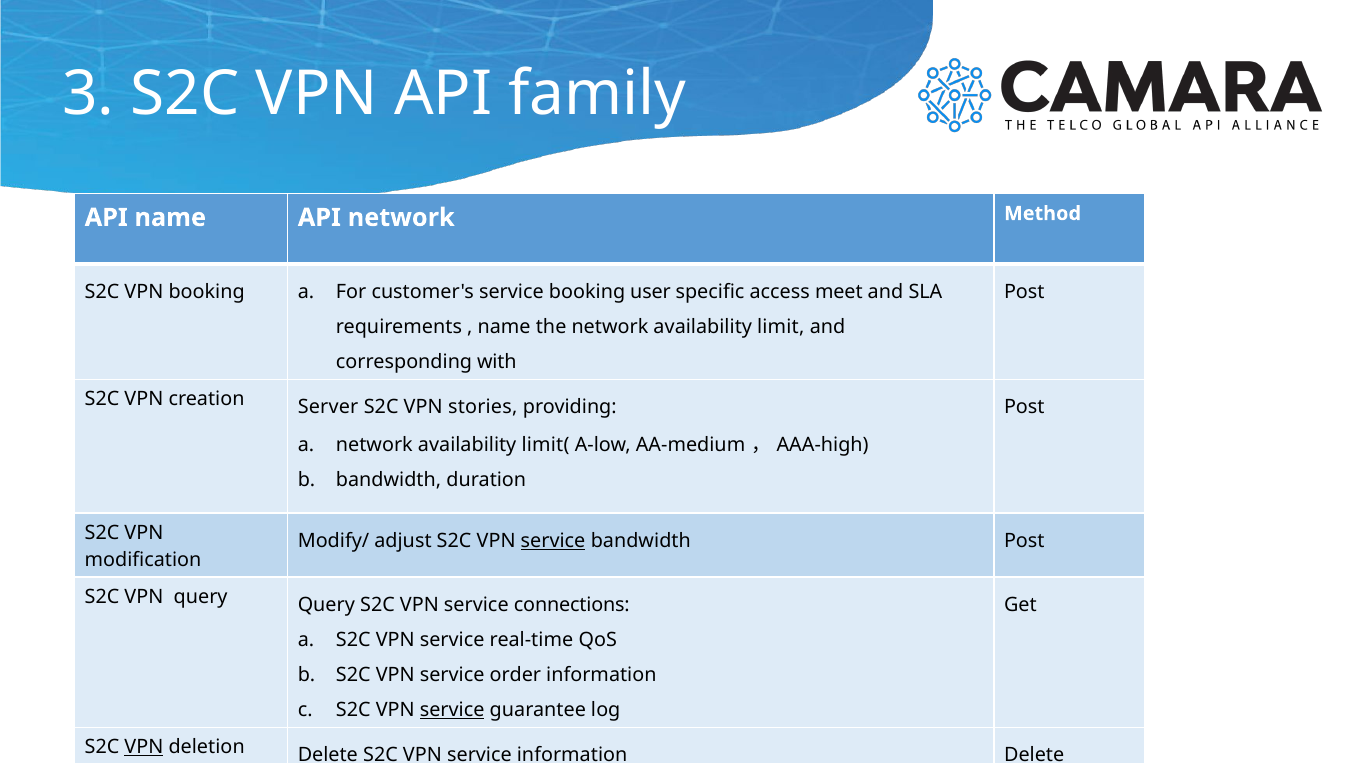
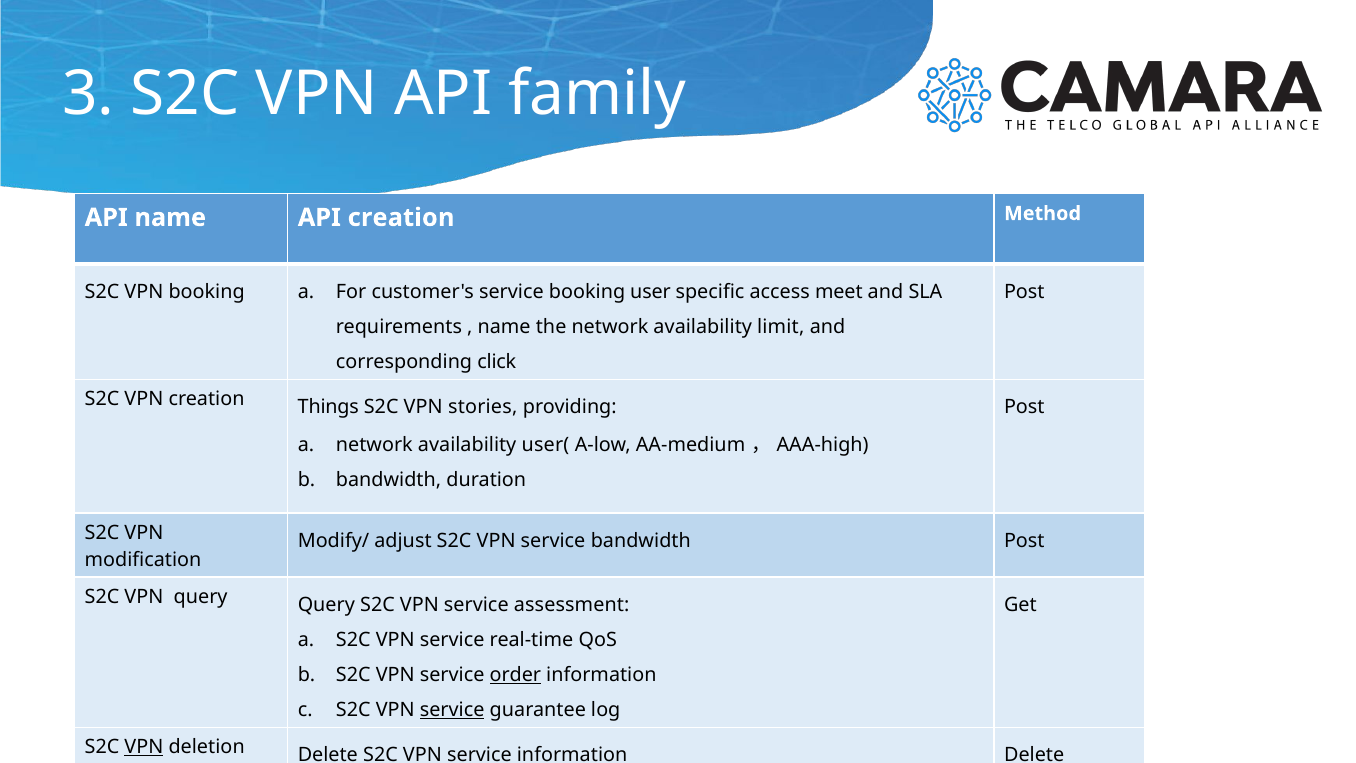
API network: network -> creation
with: with -> click
Server: Server -> Things
limit(: limit( -> user(
service at (553, 541) underline: present -> none
connections: connections -> assessment
order underline: none -> present
